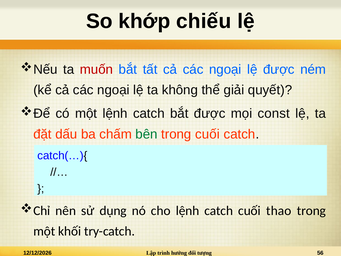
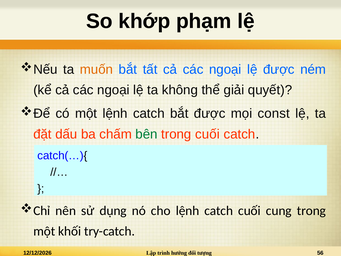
chiếu: chiếu -> phạm
muốn colour: red -> orange
thao: thao -> cung
